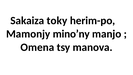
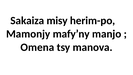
toky: toky -> misy
mino’ny: mino’ny -> mafy’ny
